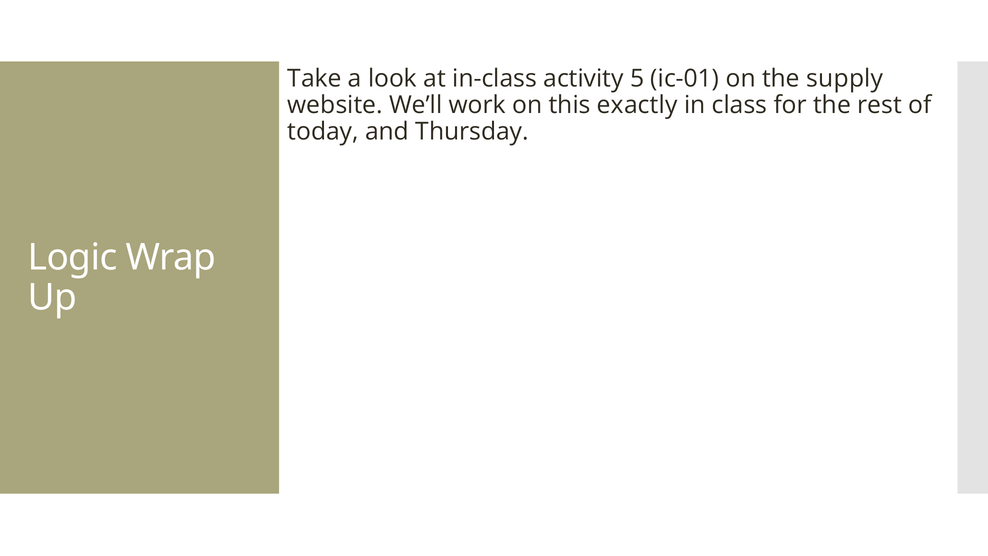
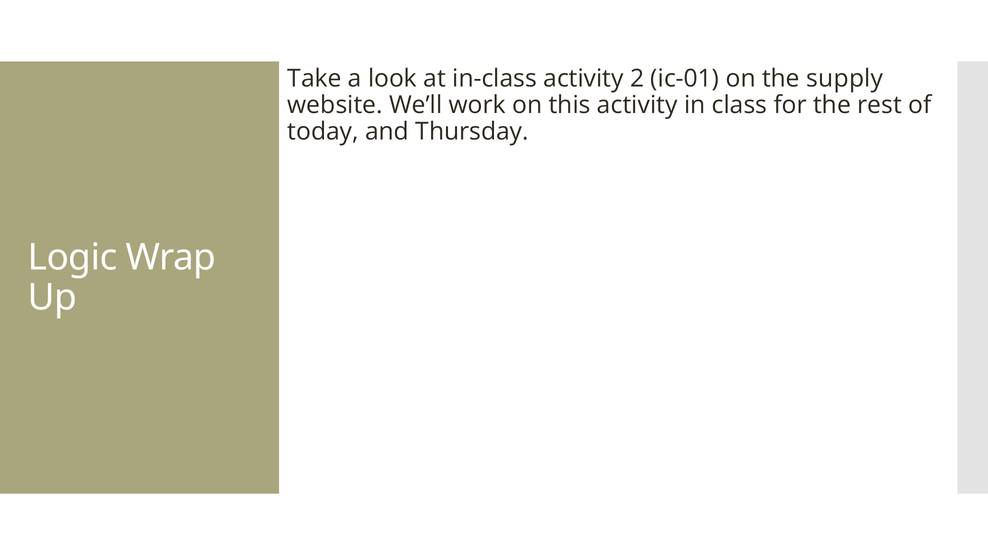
5: 5 -> 2
this exactly: exactly -> activity
